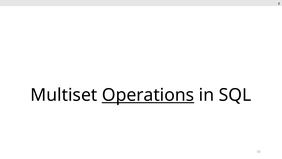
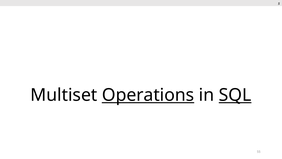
SQL underline: none -> present
